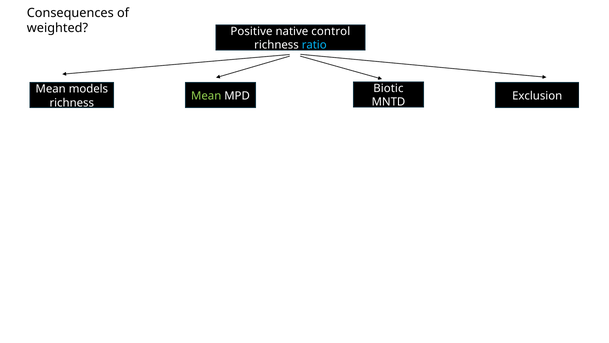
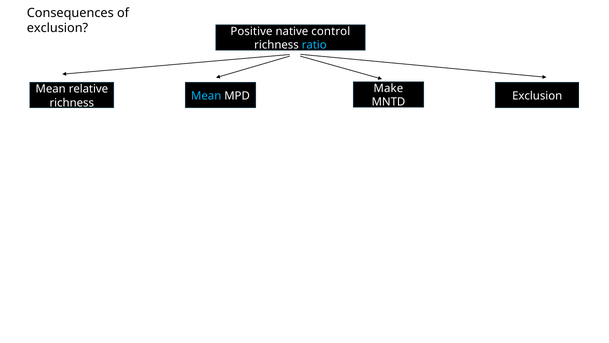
weighted at (57, 28): weighted -> exclusion
Biotic: Biotic -> Make
models: models -> relative
Mean at (206, 96) colour: light green -> light blue
